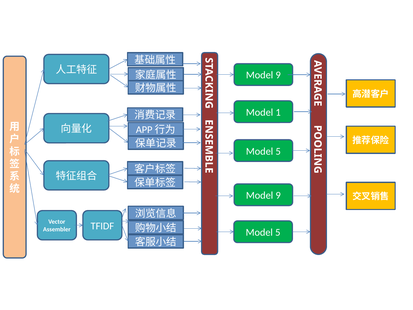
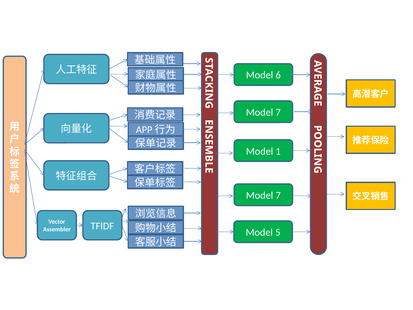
9 at (278, 75): 9 -> 6
1 at (278, 112): 1 -> 7
5 at (278, 151): 5 -> 1
9 at (278, 195): 9 -> 7
